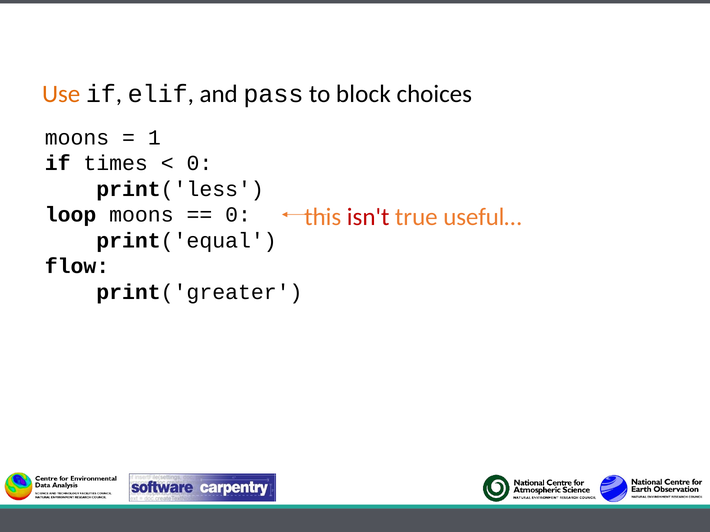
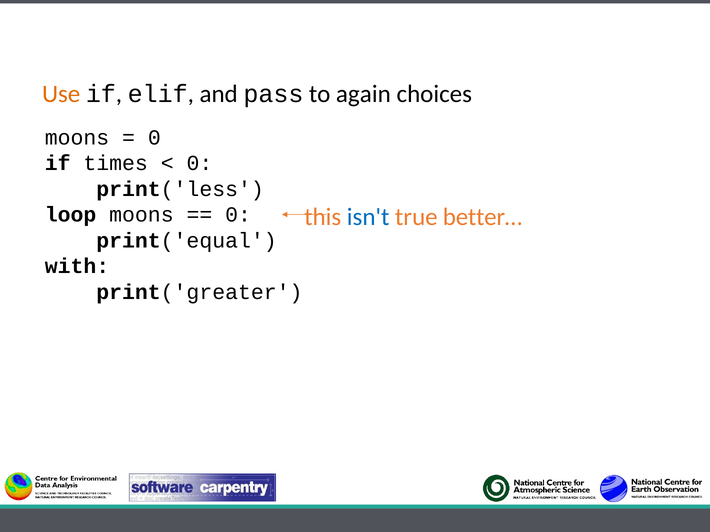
block: block -> again
1 at (154, 138): 1 -> 0
isn't colour: red -> blue
useful…: useful… -> better…
flow: flow -> with
